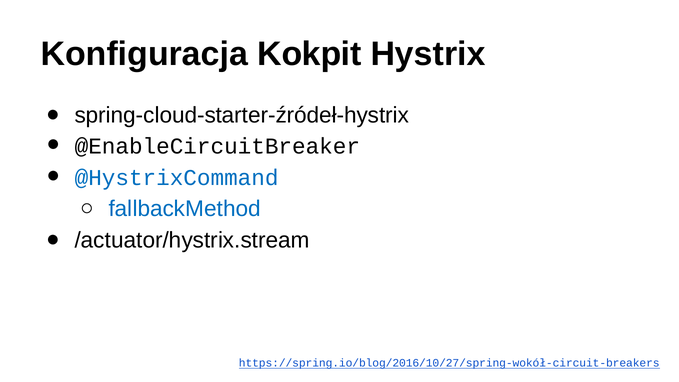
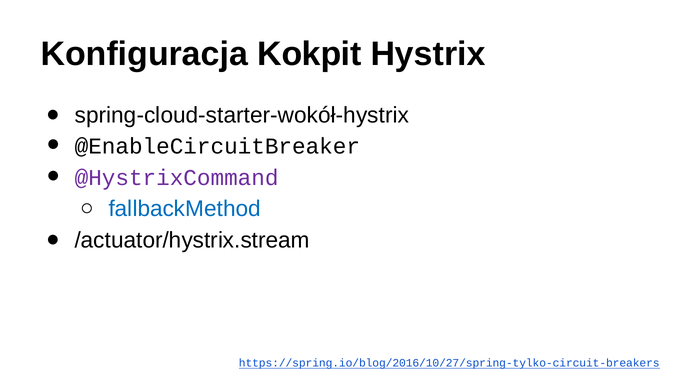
spring-cloud-starter-źródeł-hystrix: spring-cloud-starter-źródeł-hystrix -> spring-cloud-starter-wokół-hystrix
@HystrixCommand colour: blue -> purple
https://spring.io/blog/2016/10/27/spring-wokół-circuit-breakers: https://spring.io/blog/2016/10/27/spring-wokół-circuit-breakers -> https://spring.io/blog/2016/10/27/spring-tylko-circuit-breakers
